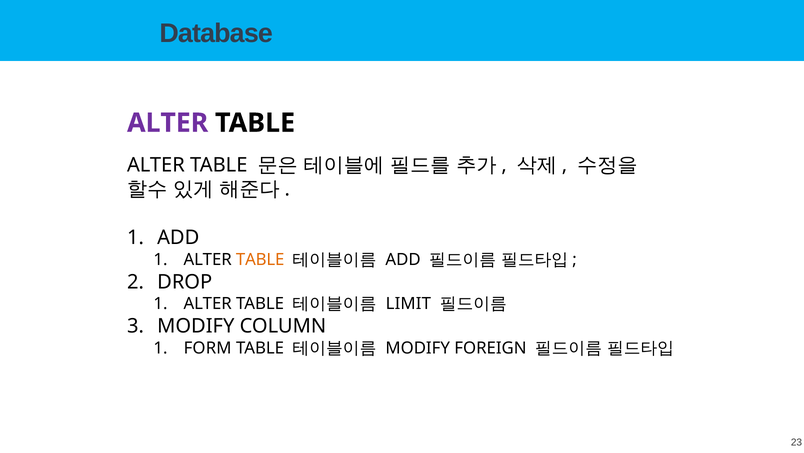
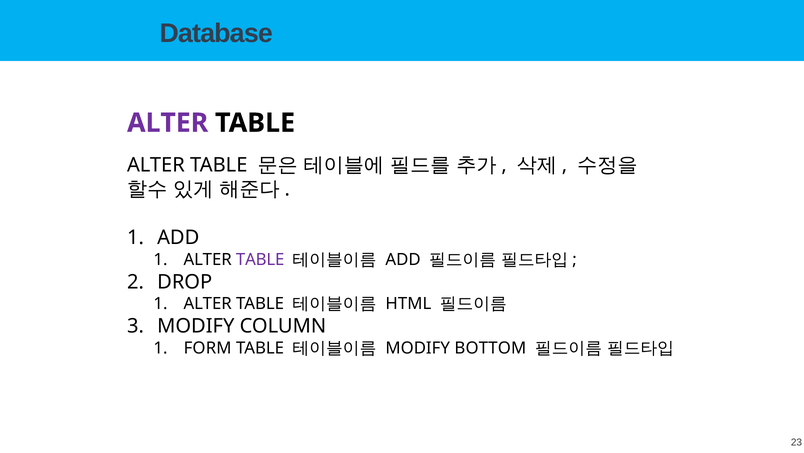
TABLE at (260, 259) colour: orange -> purple
LIMIT: LIMIT -> HTML
FOREIGN: FOREIGN -> BOTTOM
